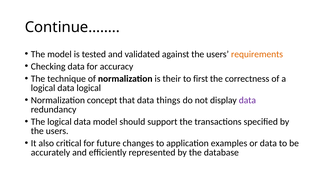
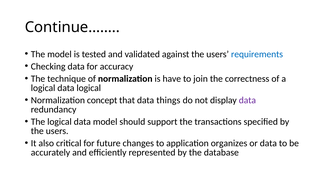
requirements colour: orange -> blue
their: their -> have
first: first -> join
examples: examples -> organizes
